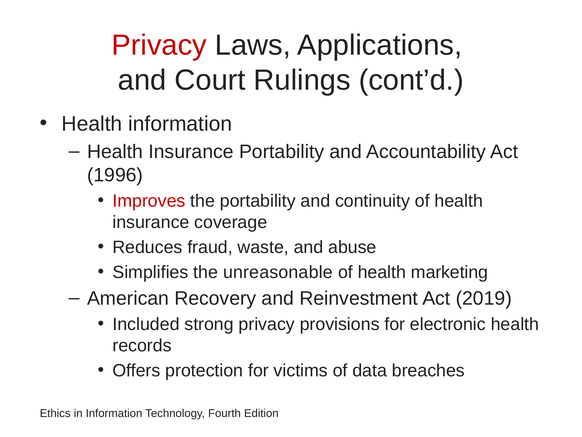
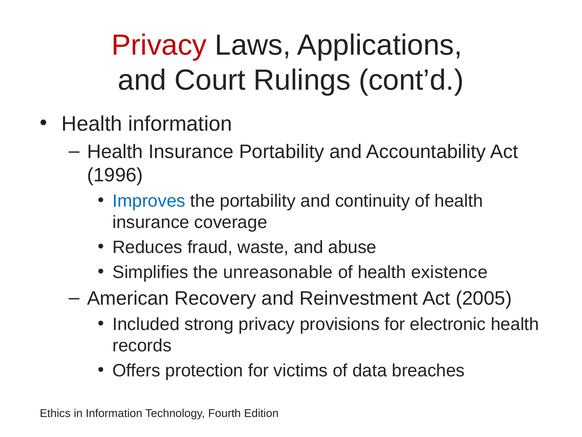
Improves colour: red -> blue
marketing: marketing -> existence
2019: 2019 -> 2005
